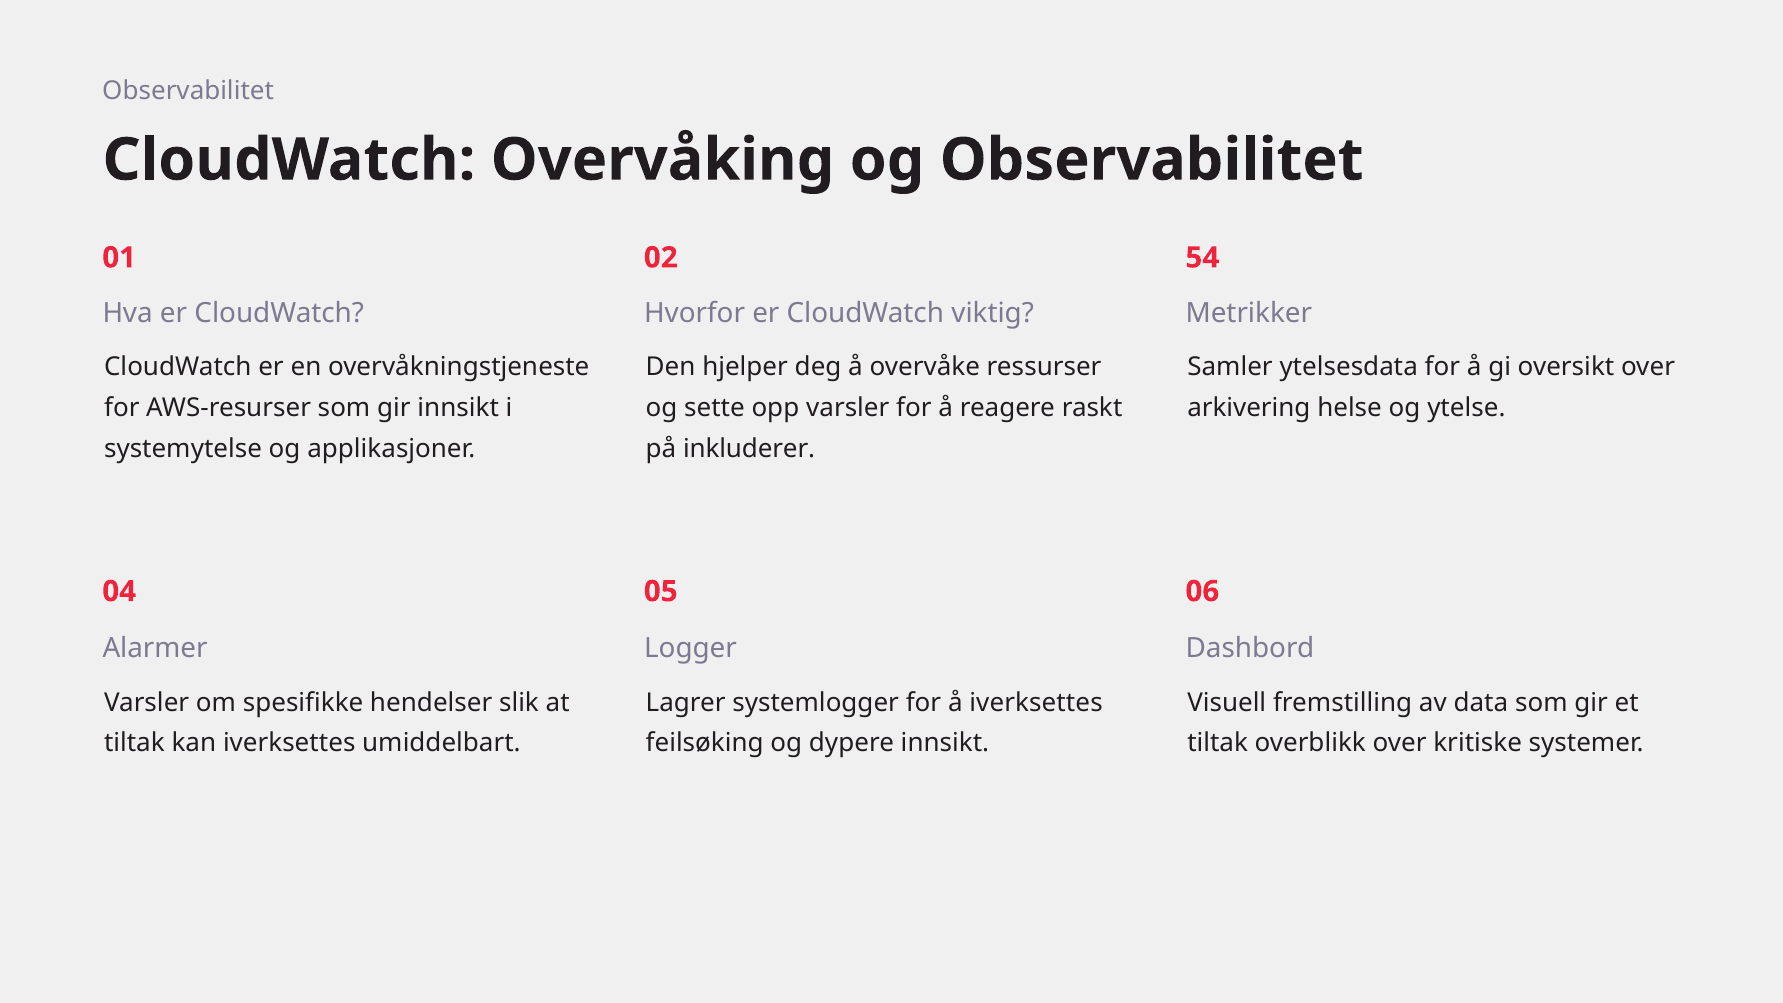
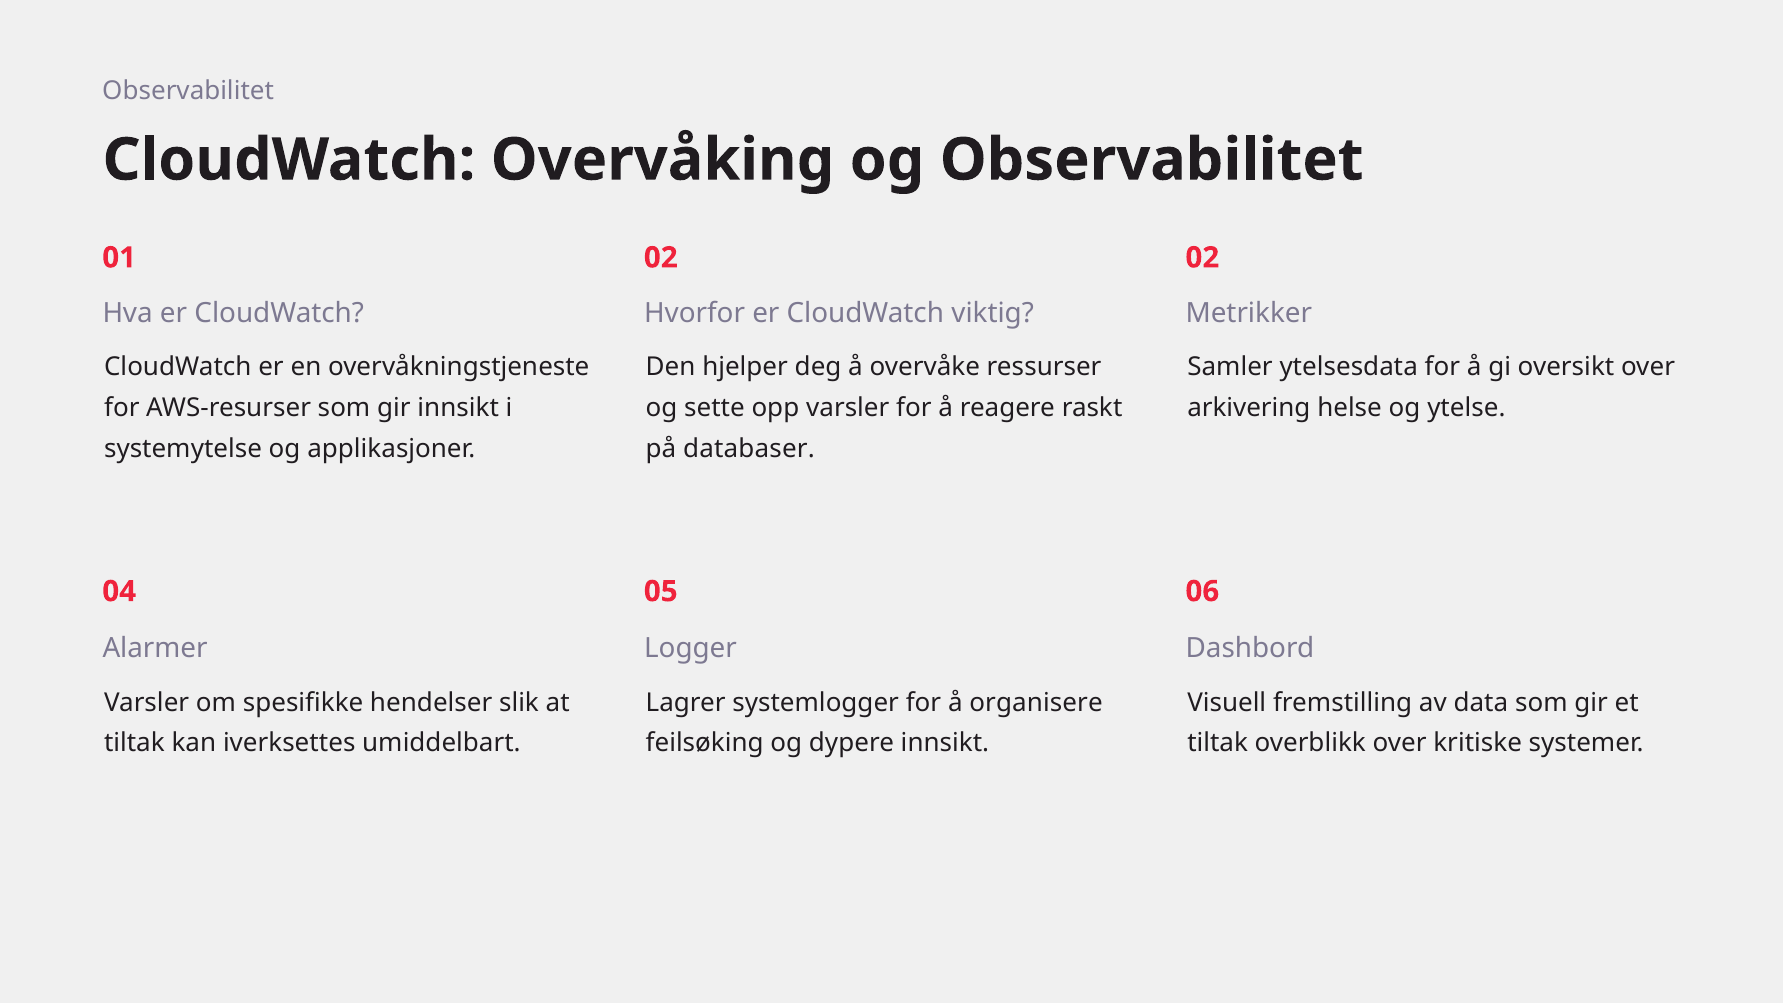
02 54: 54 -> 02
inkluderer: inkluderer -> databaser
å iverksettes: iverksettes -> organisere
